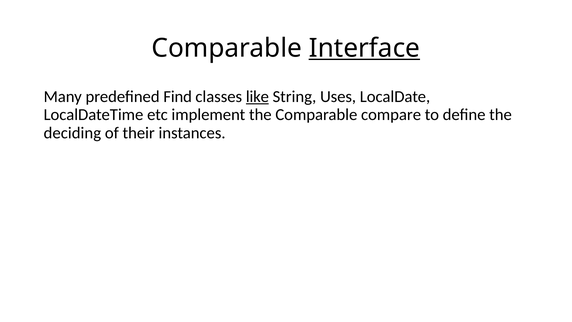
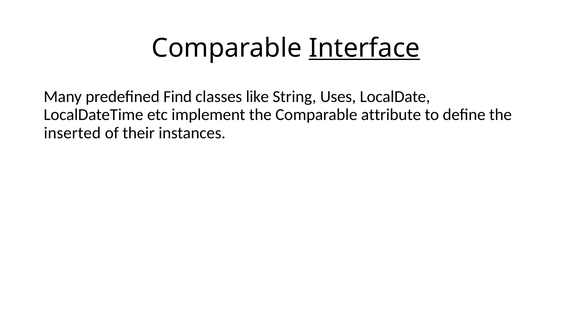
like underline: present -> none
compare: compare -> attribute
deciding: deciding -> inserted
